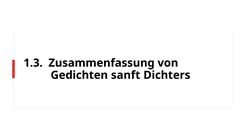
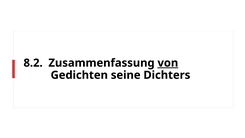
1.3: 1.3 -> 8.2
von underline: none -> present
sanft: sanft -> seine
